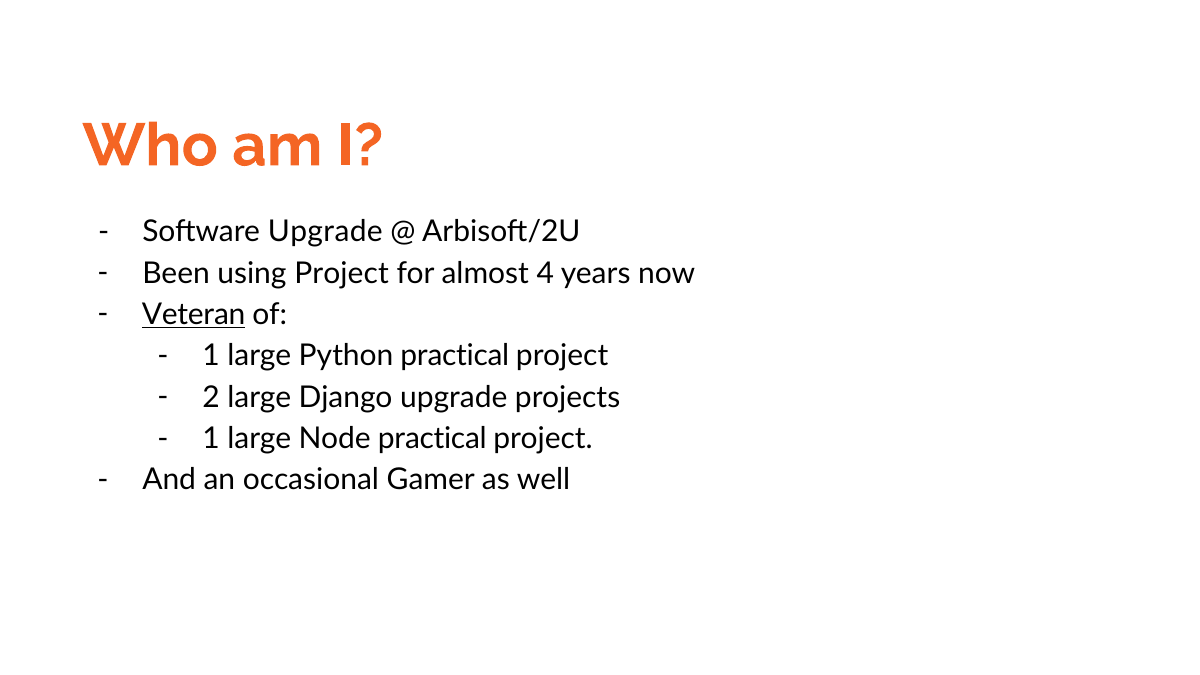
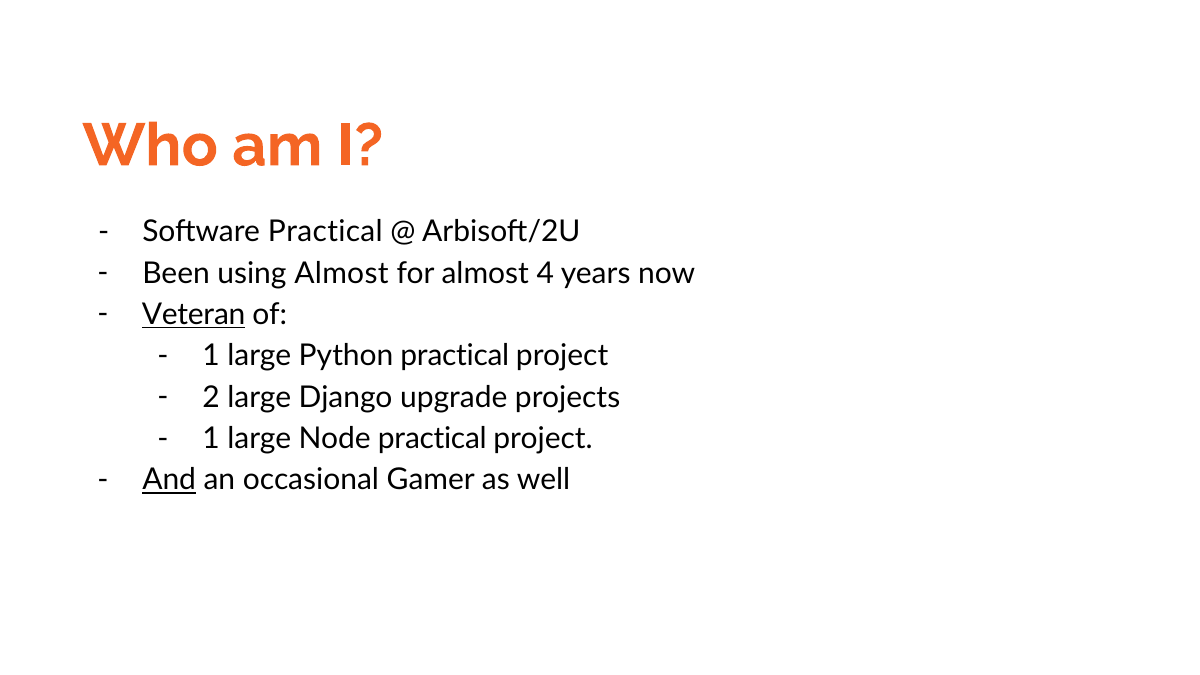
Software Upgrade: Upgrade -> Practical
using Project: Project -> Almost
And underline: none -> present
